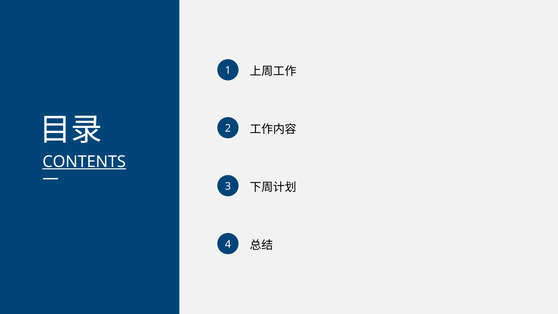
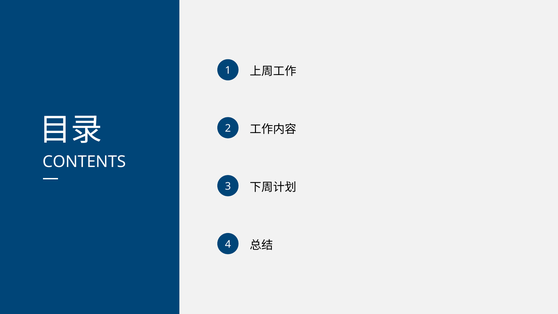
CONTENTS underline: present -> none
